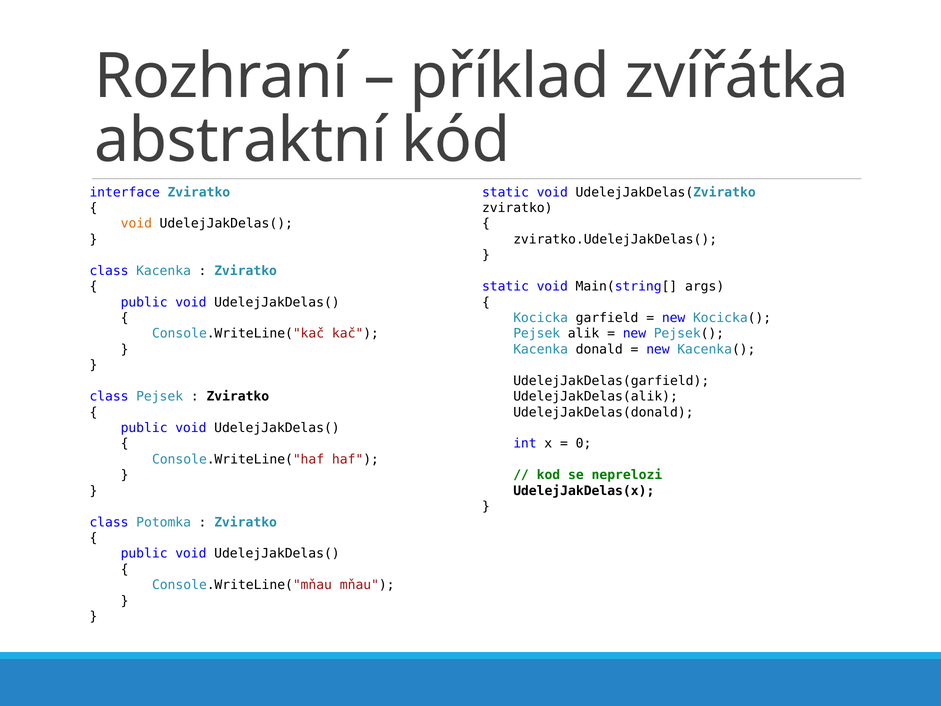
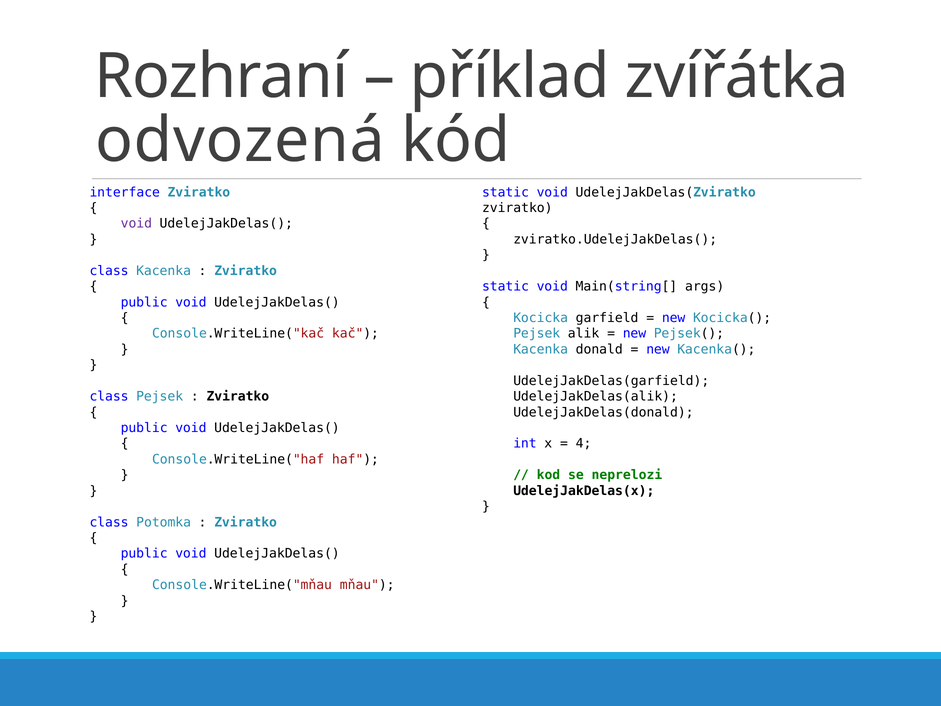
abstraktní: abstraktní -> odvozená
void at (136, 224) colour: orange -> purple
0: 0 -> 4
